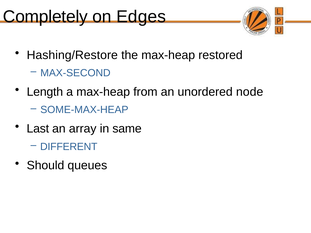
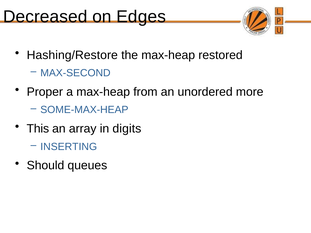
Completely: Completely -> Decreased
Length: Length -> Proper
node: node -> more
Last: Last -> This
same: same -> digits
DIFFERENT: DIFFERENT -> INSERTING
